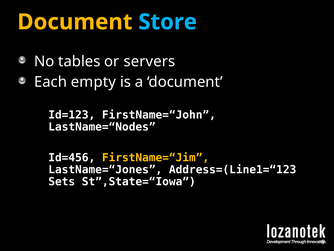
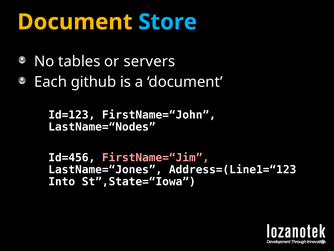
empty: empty -> github
FirstName=“Jim colour: yellow -> pink
Sets: Sets -> Into
